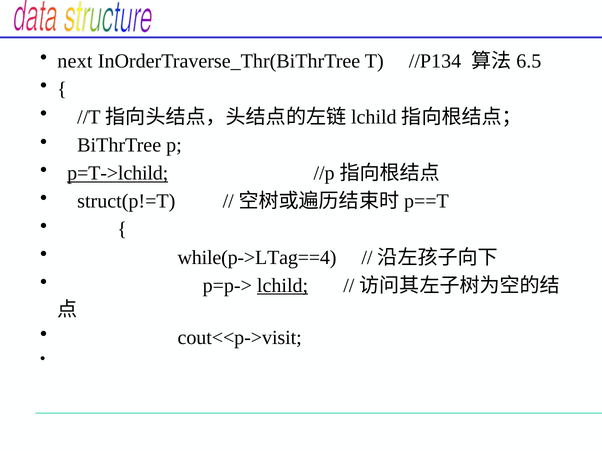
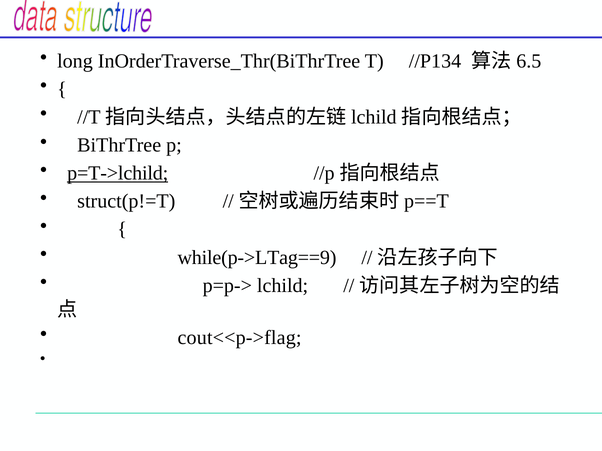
next: next -> long
while(p->LTag==4: while(p->LTag==4 -> while(p->LTag==9
lchild underline: present -> none
cout<<p->visit: cout<<p->visit -> cout<<p->flag
